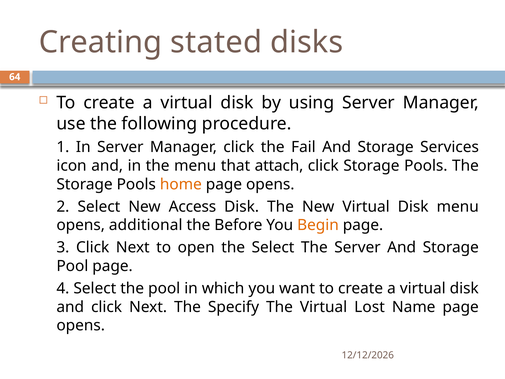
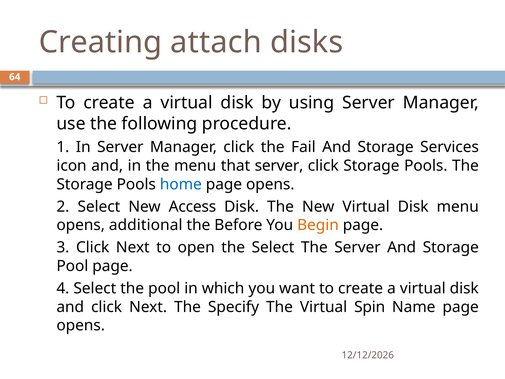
stated: stated -> attach
that attach: attach -> server
home colour: orange -> blue
Lost: Lost -> Spin
